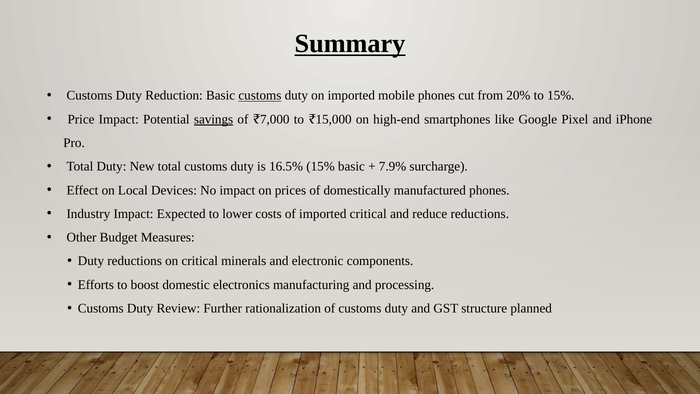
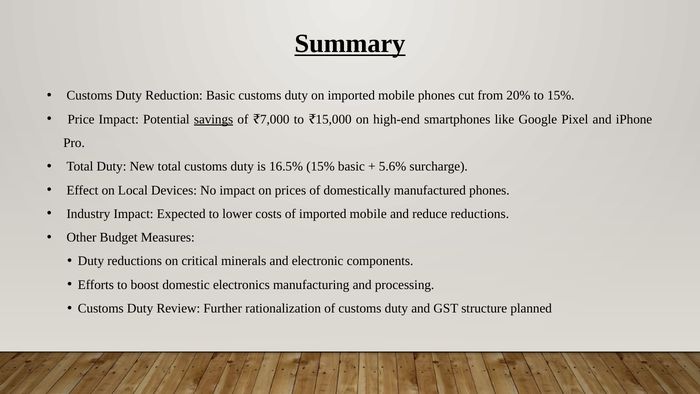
customs at (260, 96) underline: present -> none
7.9%: 7.9% -> 5.6%
of imported critical: critical -> mobile
